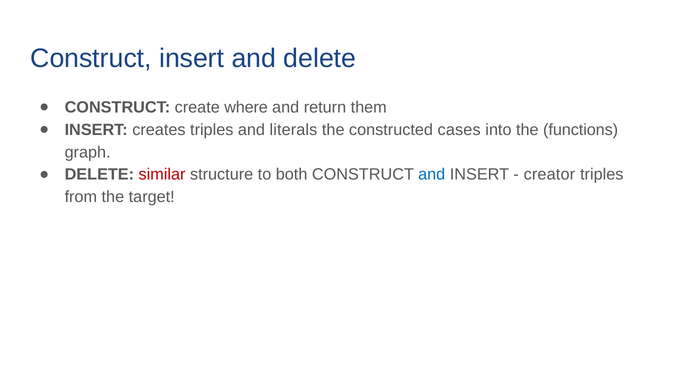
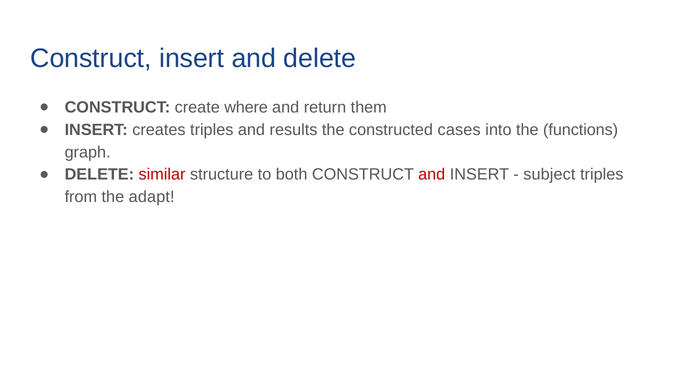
literals: literals -> results
and at (432, 174) colour: blue -> red
creator: creator -> subject
target: target -> adapt
